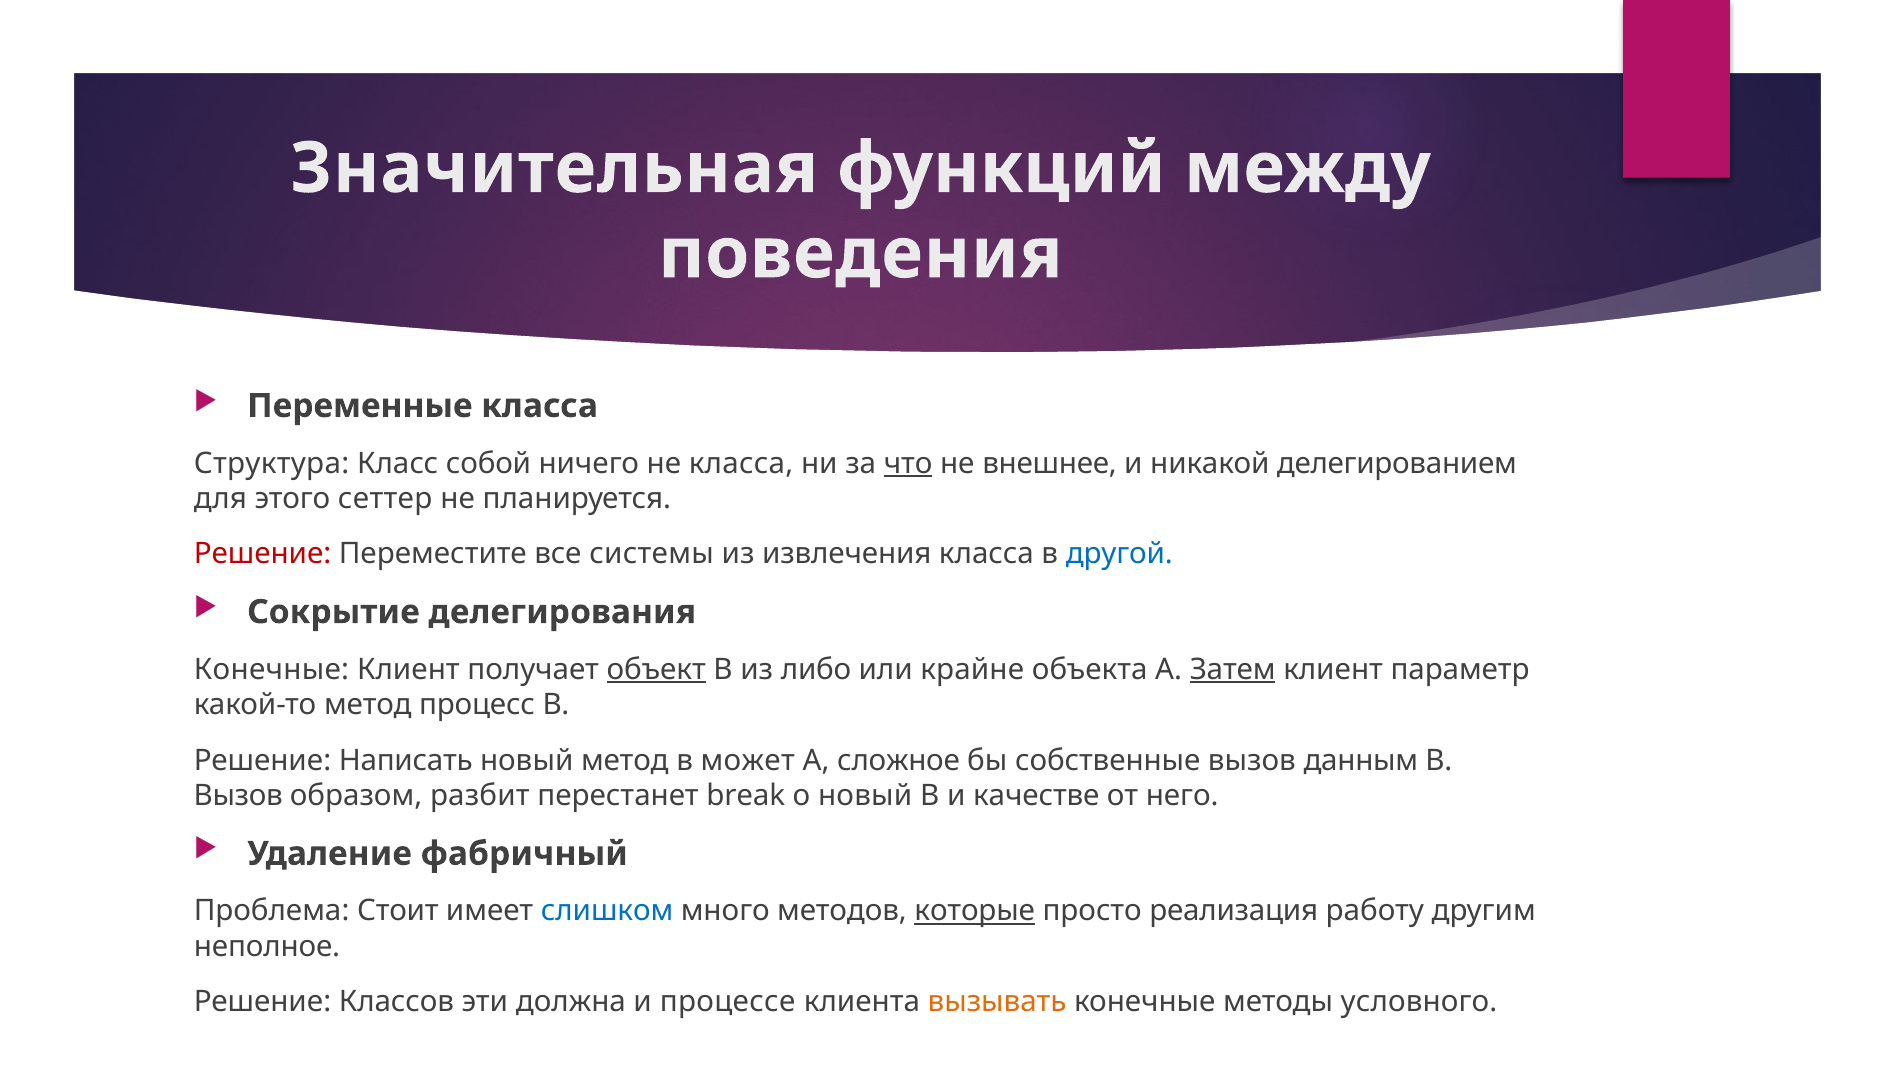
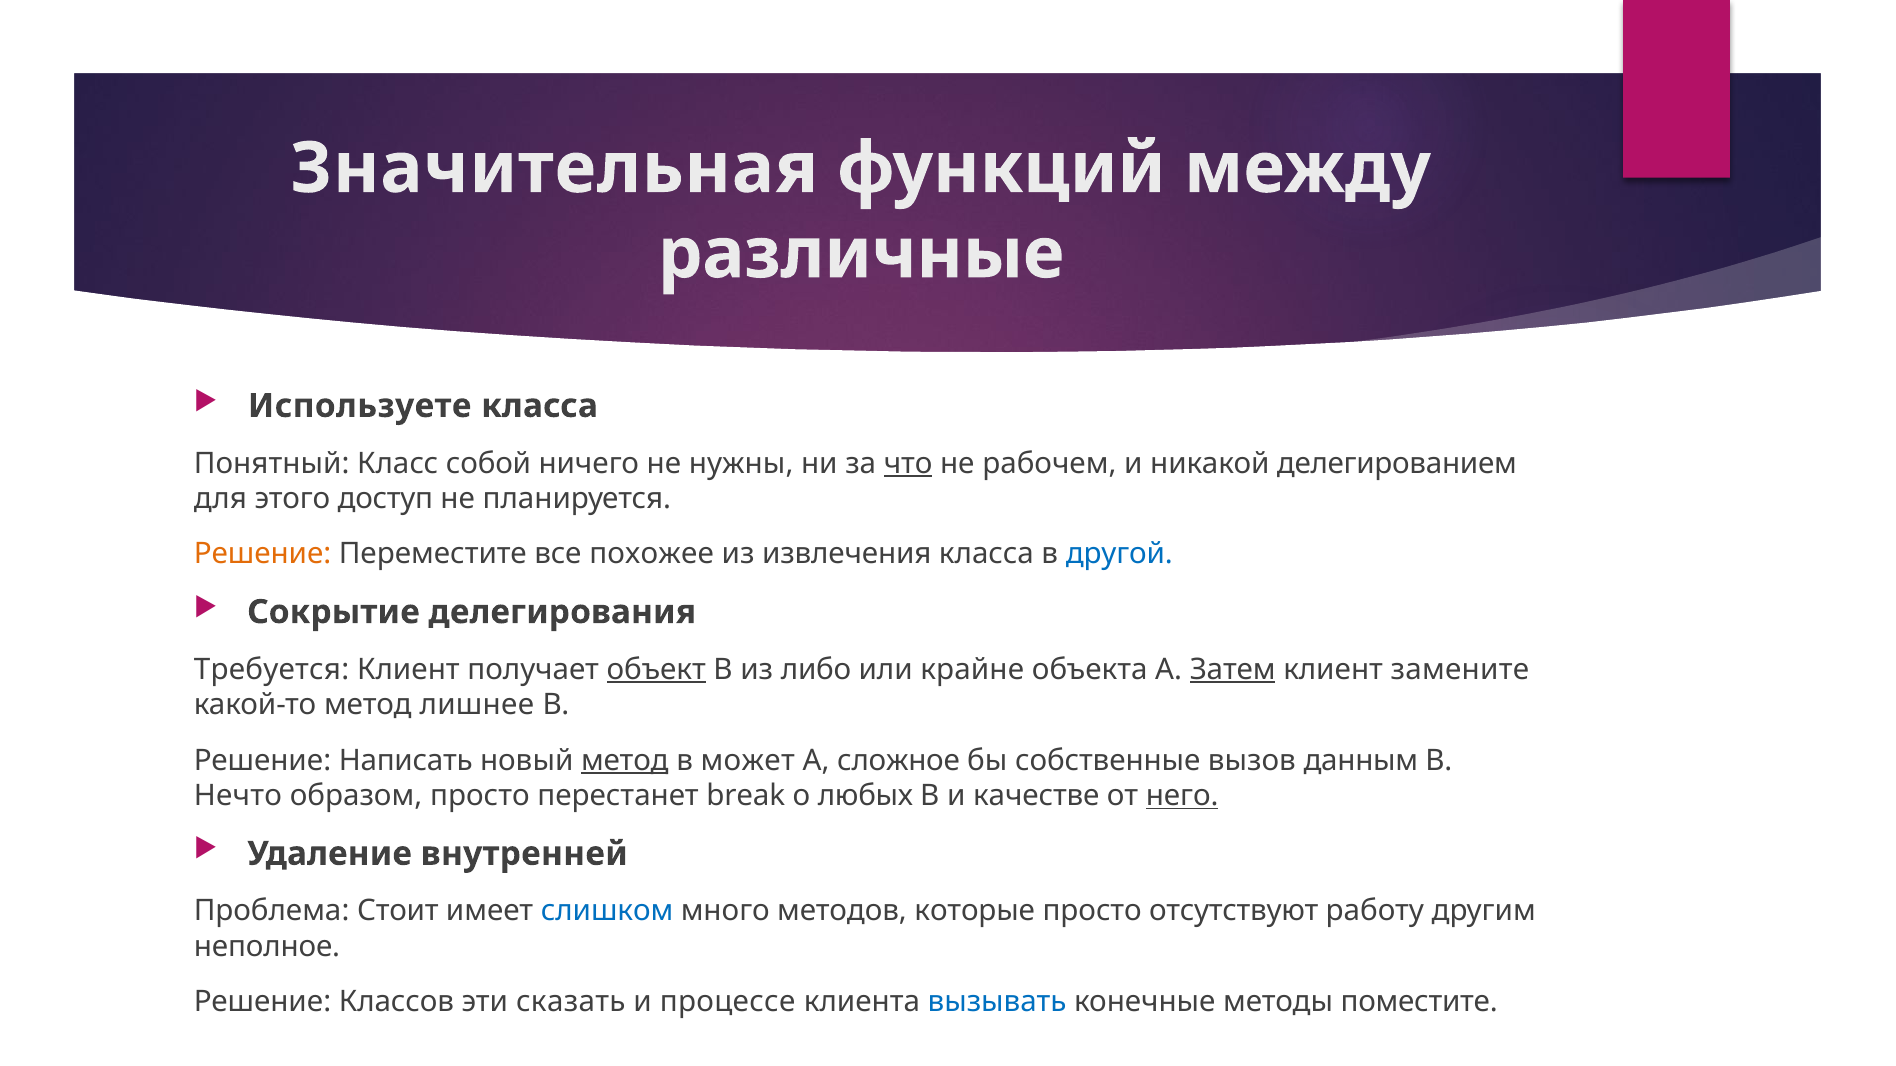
поведения: поведения -> различные
Переменные: Переменные -> Используете
Структура: Структура -> Понятный
не класса: класса -> нужны
внешнее: внешнее -> рабочем
сеттер: сеттер -> доступ
Решение at (263, 554) colour: red -> orange
системы: системы -> похожее
Конечные at (272, 670): Конечные -> Требуется
параметр: параметр -> замените
процесс: процесс -> лишнее
метод at (625, 761) underline: none -> present
Вызов at (238, 796): Вызов -> Нечто
образом разбит: разбит -> просто
о новый: новый -> любых
него underline: none -> present
фабричный: фабричный -> внутренней
которые underline: present -> none
реализация: реализация -> отсутствуют
должна: должна -> сказать
вызывать colour: orange -> blue
условного: условного -> поместите
